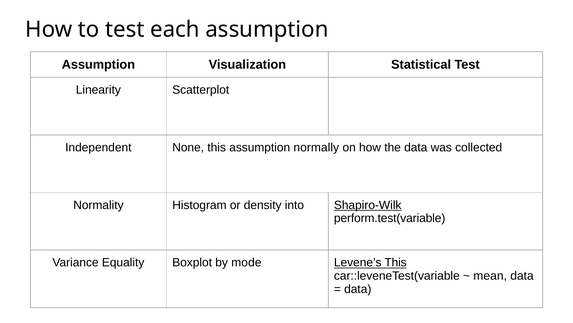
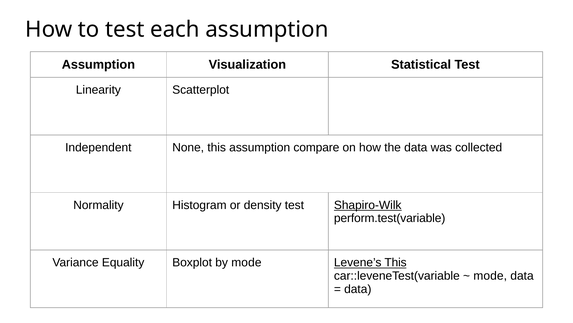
normally: normally -> compare
density into: into -> test
mean at (490, 275): mean -> mode
